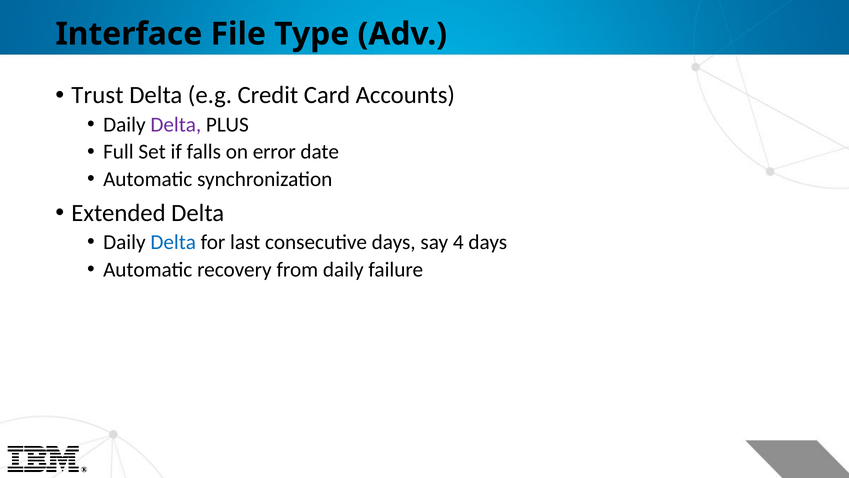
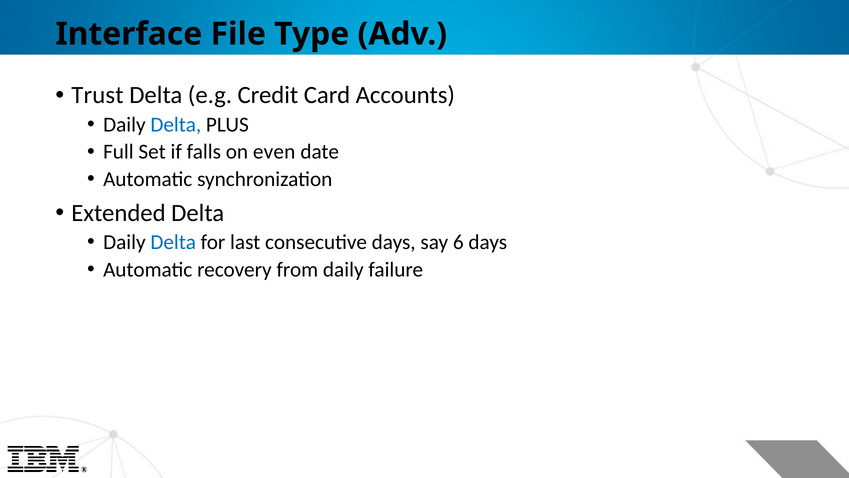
Delta at (176, 124) colour: purple -> blue
error: error -> even
4: 4 -> 6
